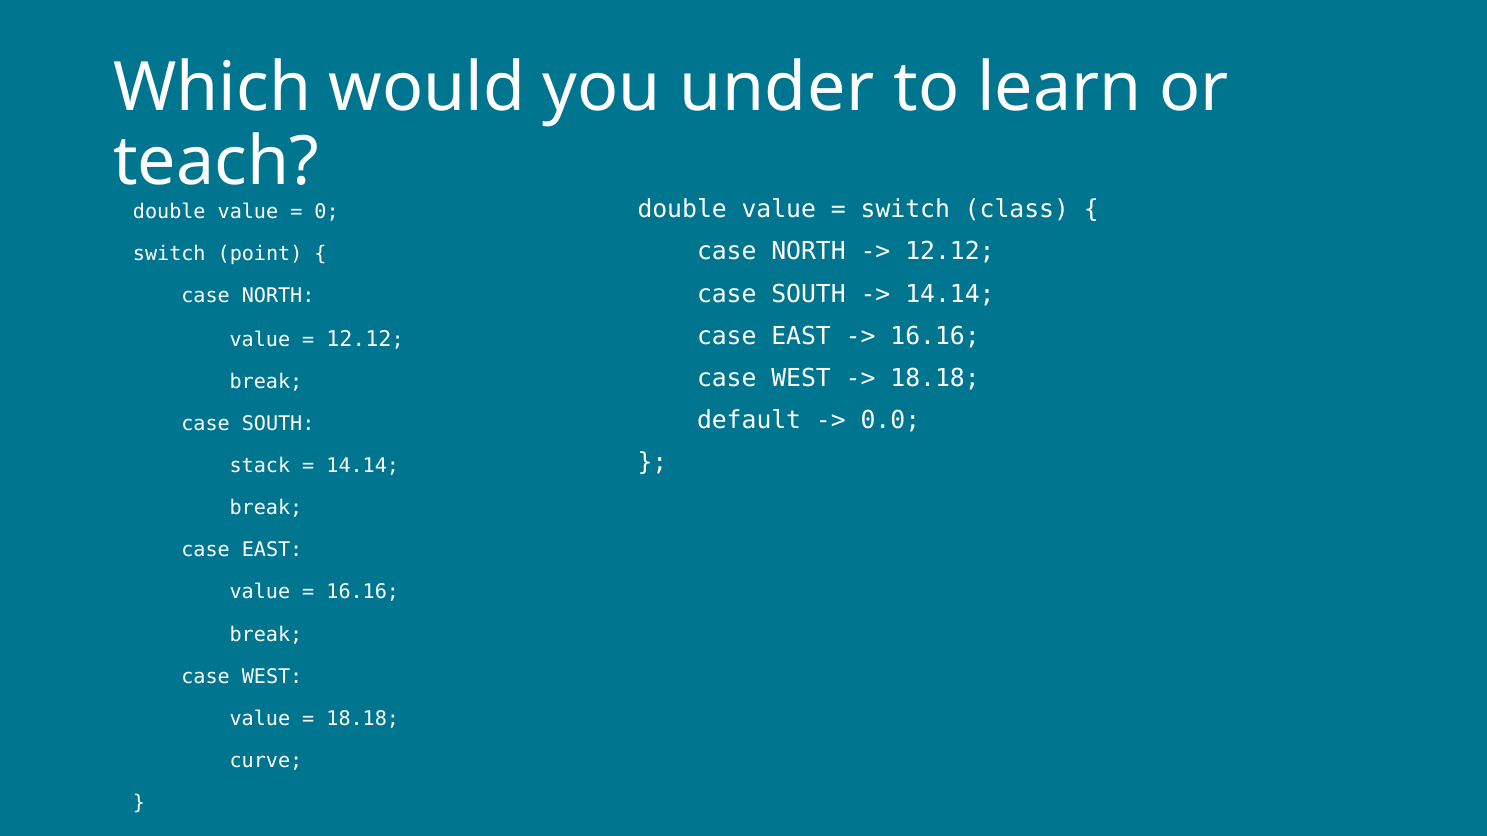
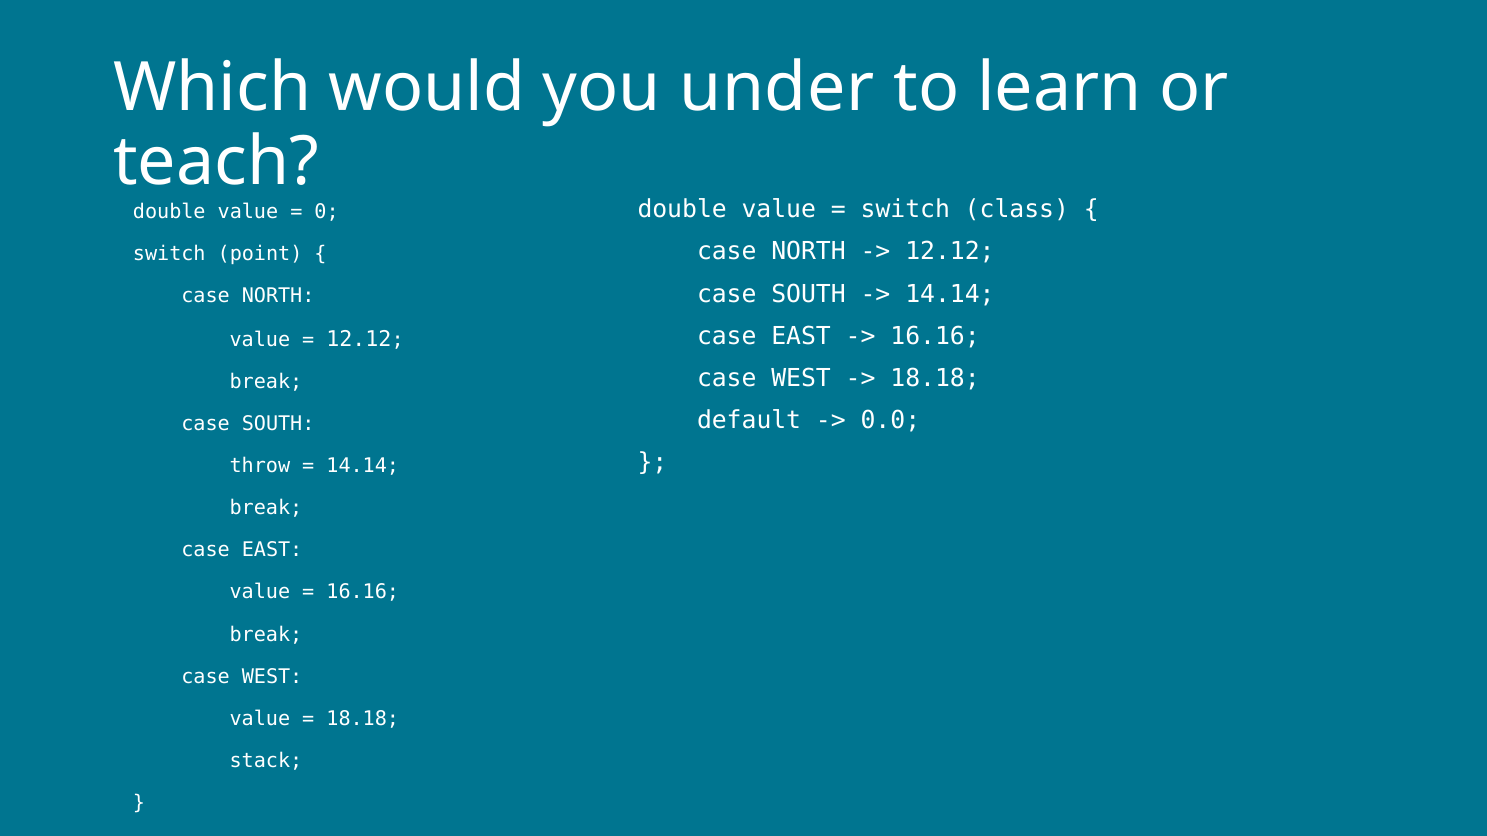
stack: stack -> throw
curve: curve -> stack
